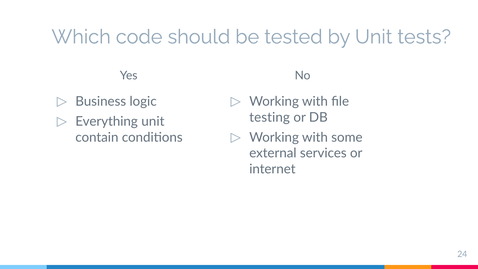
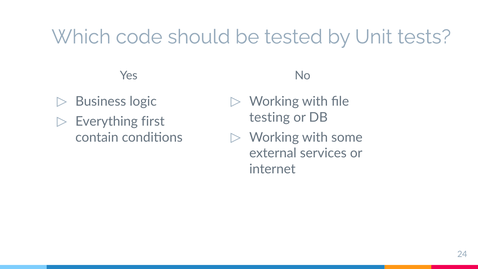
Everything unit: unit -> first
